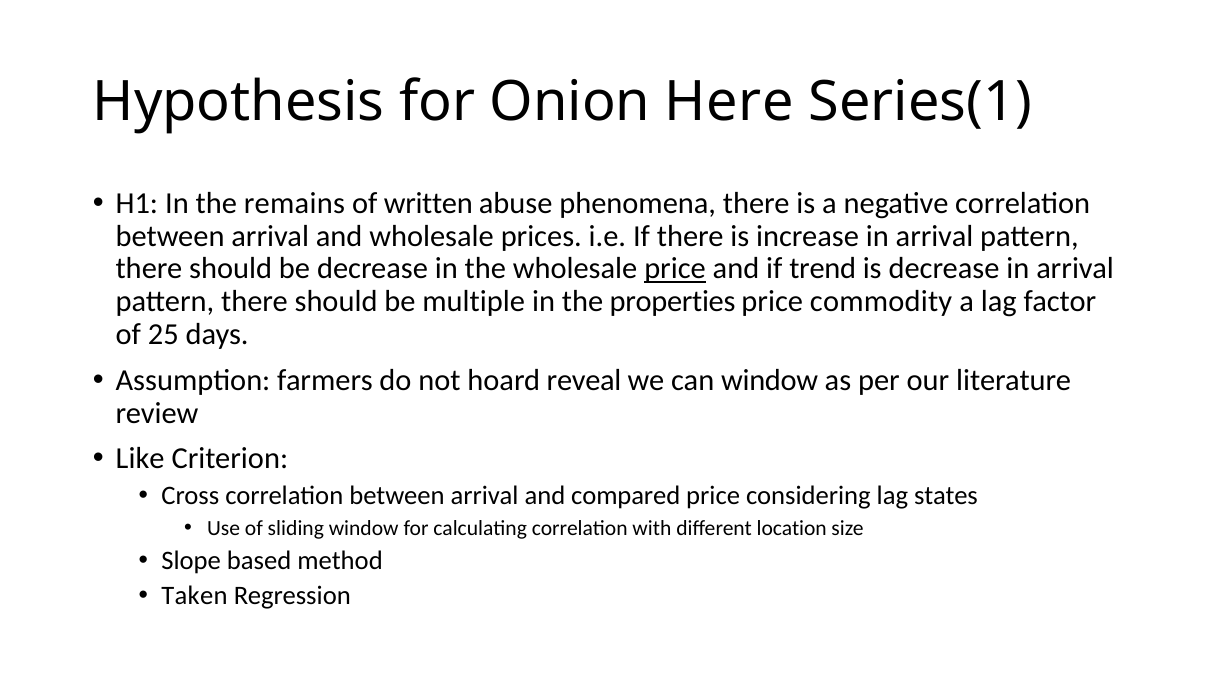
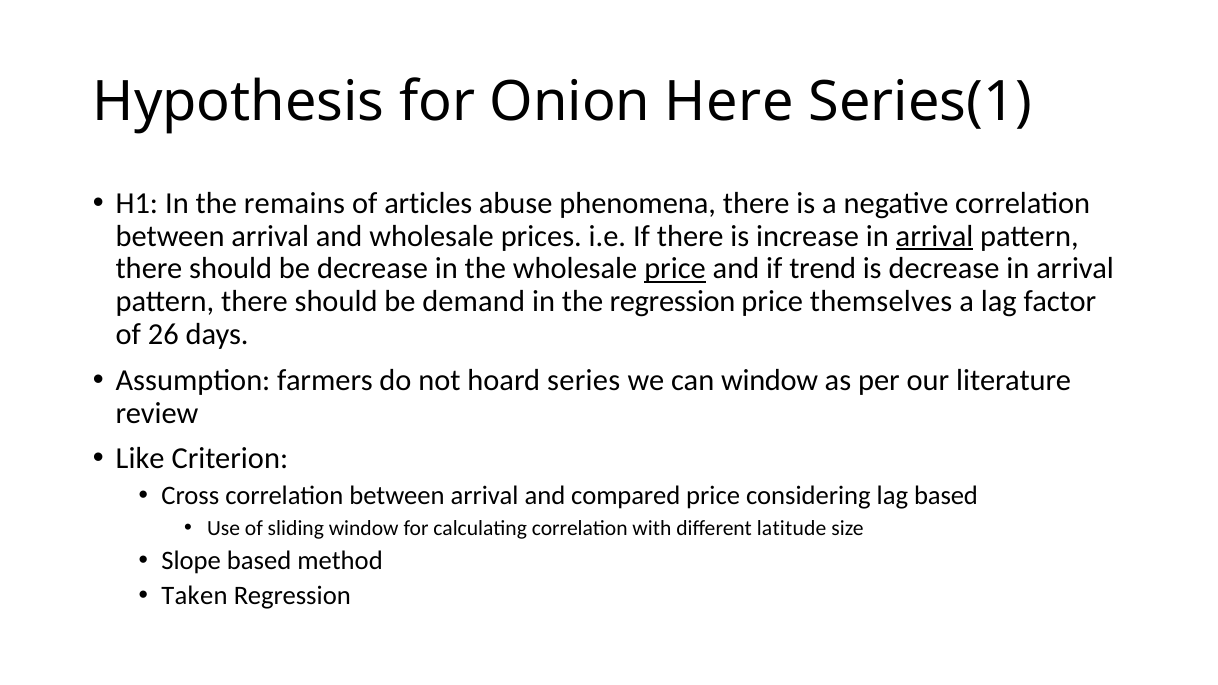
written: written -> articles
arrival at (935, 236) underline: none -> present
multiple: multiple -> demand
the properties: properties -> regression
commodity: commodity -> themselves
25: 25 -> 26
reveal: reveal -> series
lag states: states -> based
location: location -> latitude
